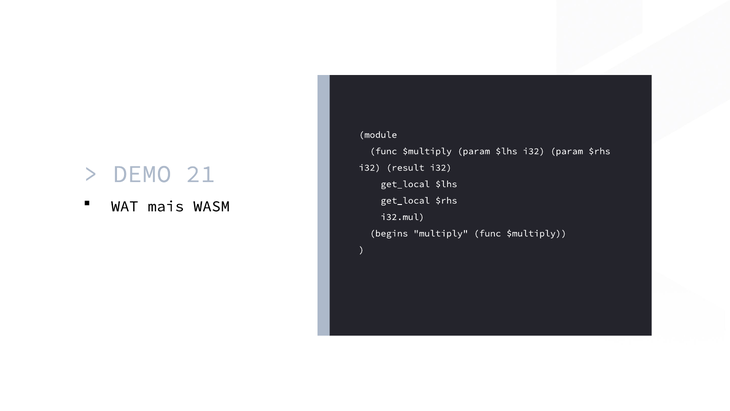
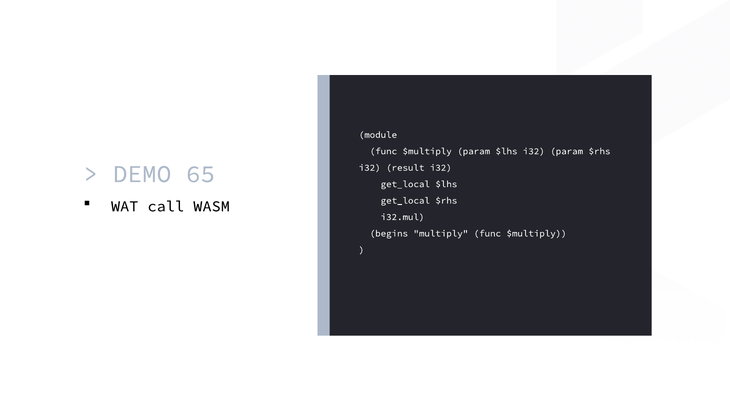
21: 21 -> 65
mais: mais -> call
